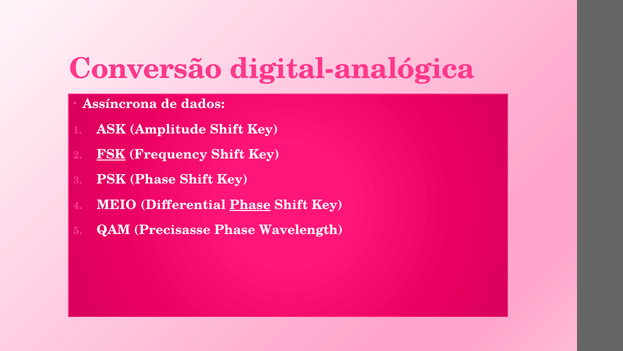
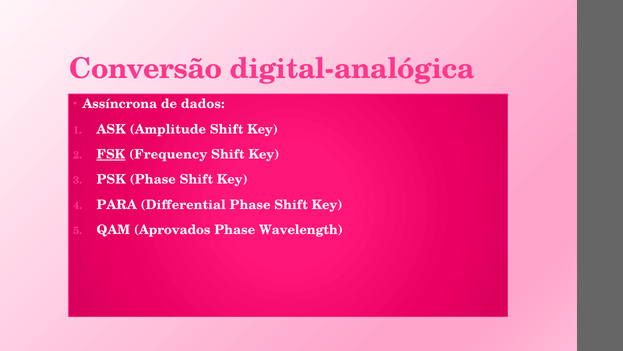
MEIO: MEIO -> PARA
Phase at (250, 205) underline: present -> none
Precisasse: Precisasse -> Aprovados
